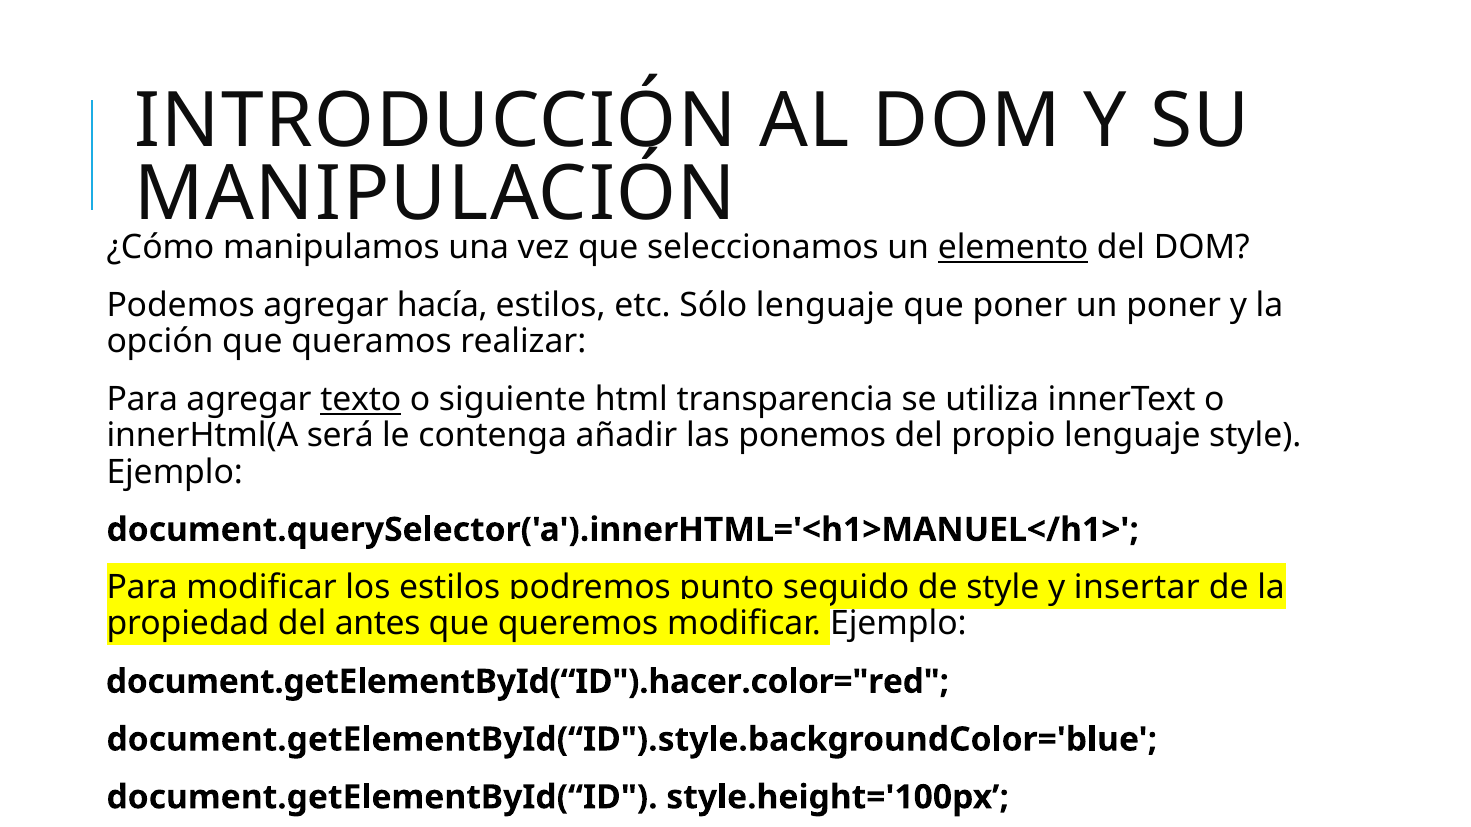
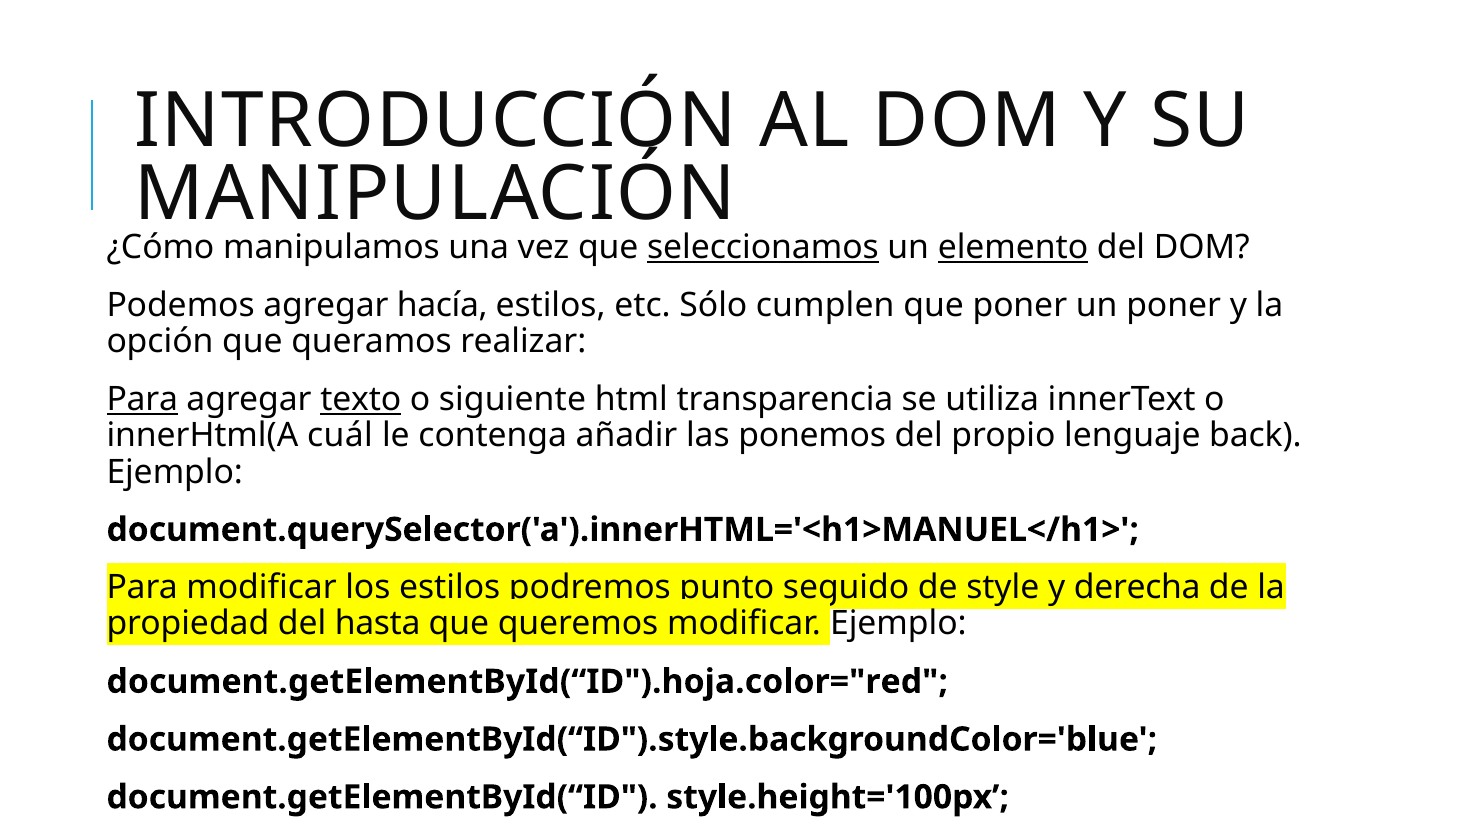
seleccionamos underline: none -> present
Sólo lenguaje: lenguaje -> cumplen
Para at (142, 400) underline: none -> present
será: será -> cuál
lenguaje style: style -> back
insertar: insertar -> derecha
antes: antes -> hasta
document.getElementById(“ID").hacer.color="red: document.getElementById(“ID").hacer.color="red -> document.getElementById(“ID").hoja.color="red
